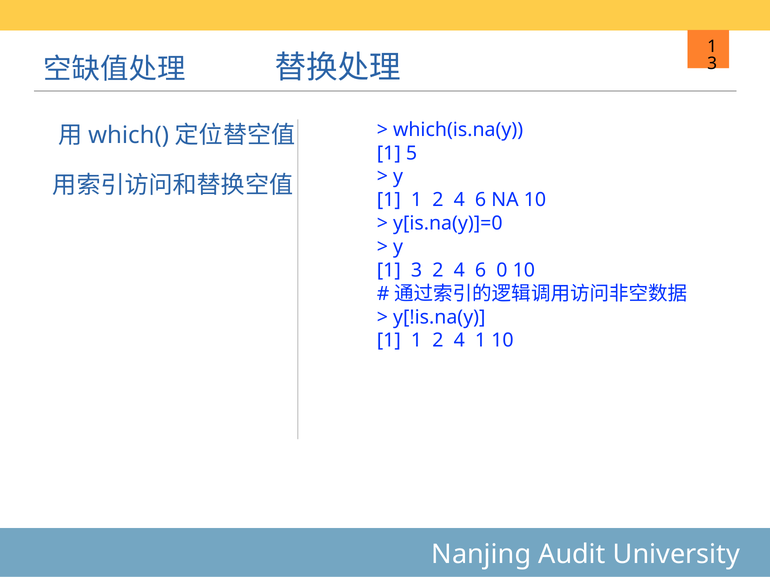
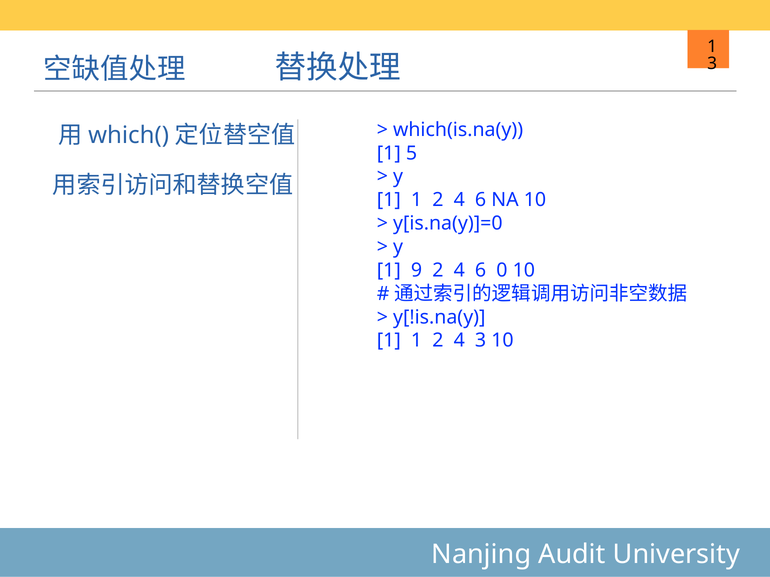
3 at (417, 270): 3 -> 9
4 1: 1 -> 3
